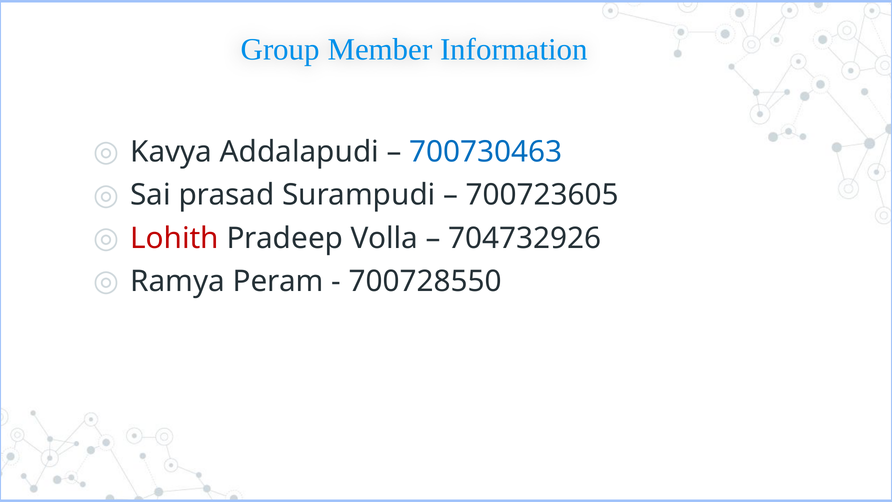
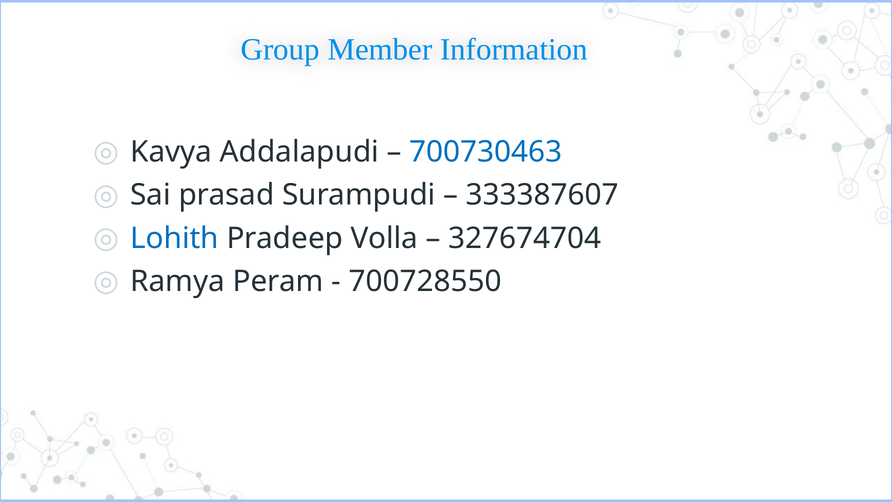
700723605: 700723605 -> 333387607
Lohith colour: red -> blue
704732926: 704732926 -> 327674704
